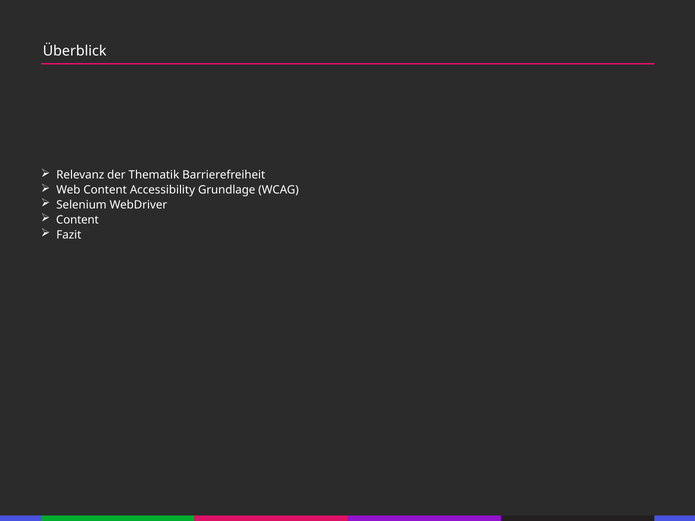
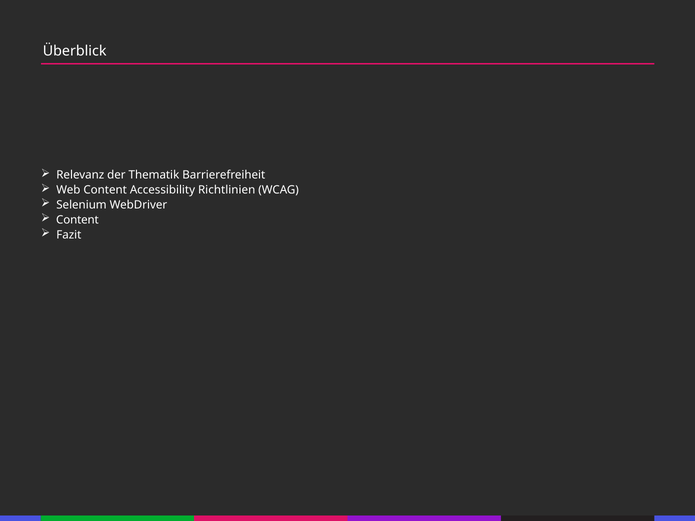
Grundlage: Grundlage -> Richtlinien
